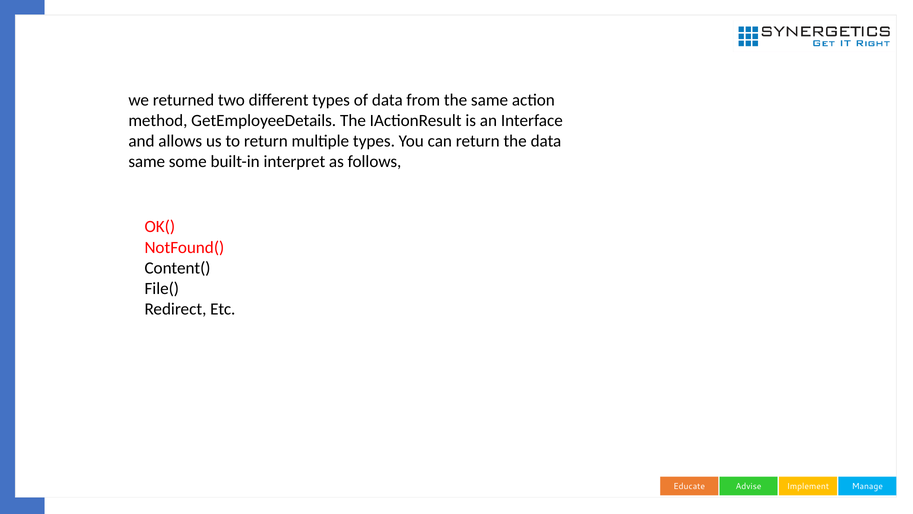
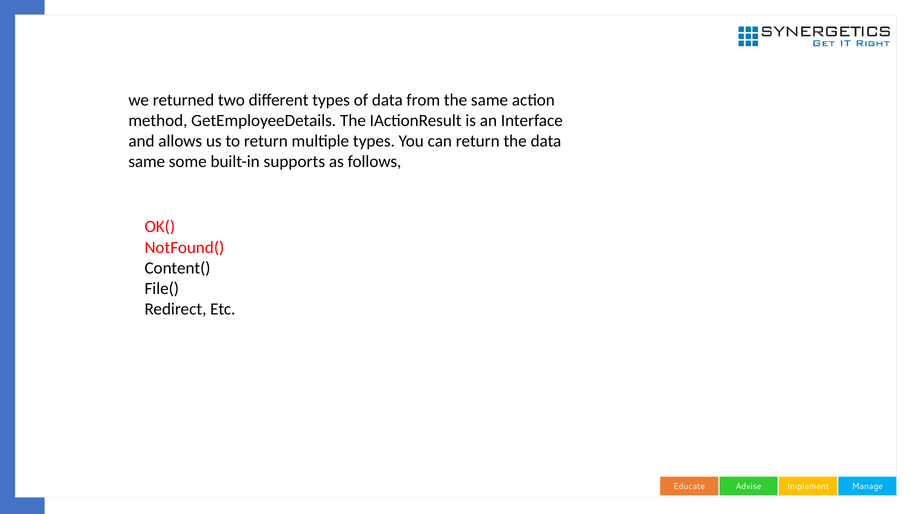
interpret: interpret -> supports
